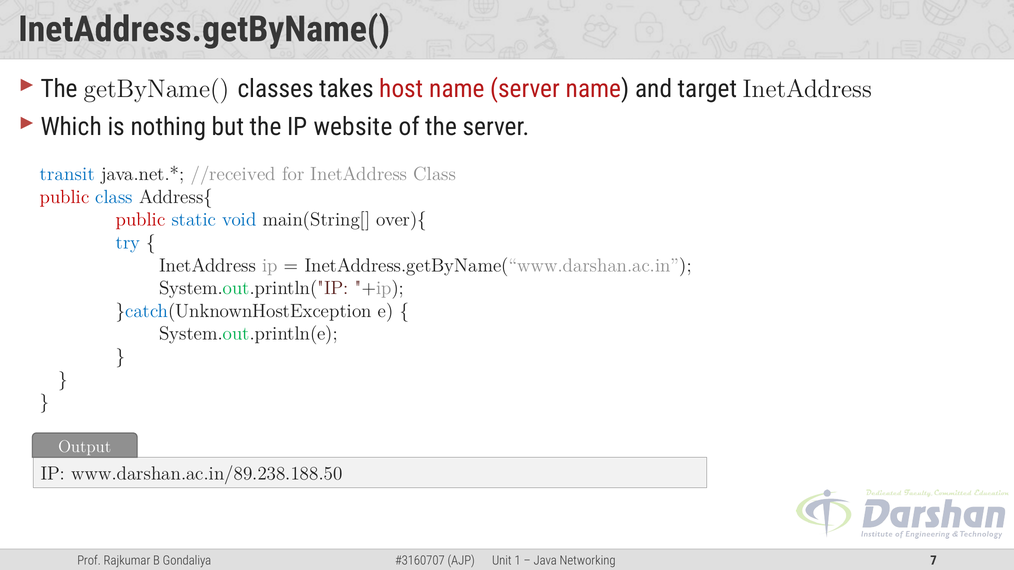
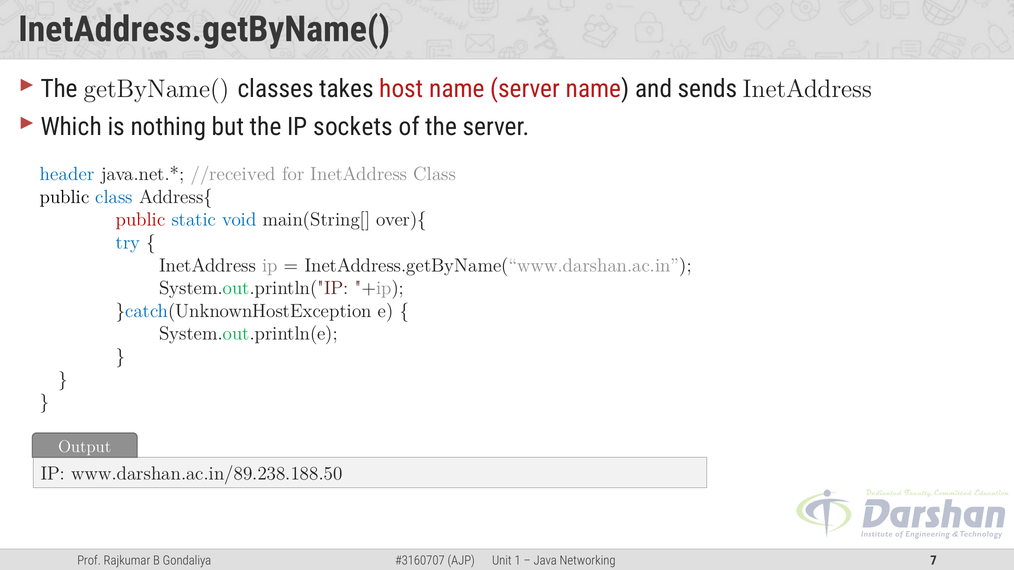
target: target -> sends
website: website -> sockets
transit: transit -> header
public at (65, 197) colour: red -> black
